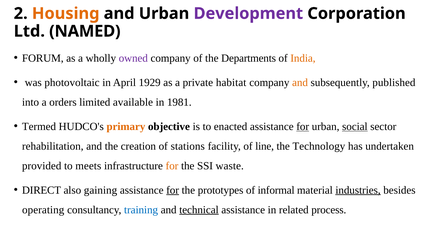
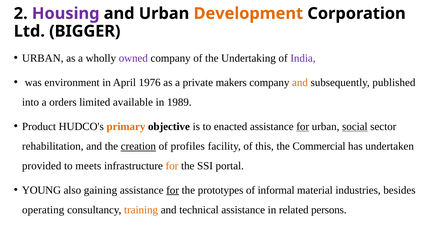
Housing colour: orange -> purple
Development colour: purple -> orange
NAMED: NAMED -> BIGGER
FORUM at (43, 58): FORUM -> URBAN
Departments: Departments -> Undertaking
India colour: orange -> purple
photovoltaic: photovoltaic -> environment
1929: 1929 -> 1976
habitat: habitat -> makers
1981: 1981 -> 1989
Termed: Termed -> Product
creation underline: none -> present
stations: stations -> profiles
line: line -> this
Technology: Technology -> Commercial
waste: waste -> portal
DIRECT: DIRECT -> YOUNG
industries underline: present -> none
training colour: blue -> orange
technical underline: present -> none
process: process -> persons
